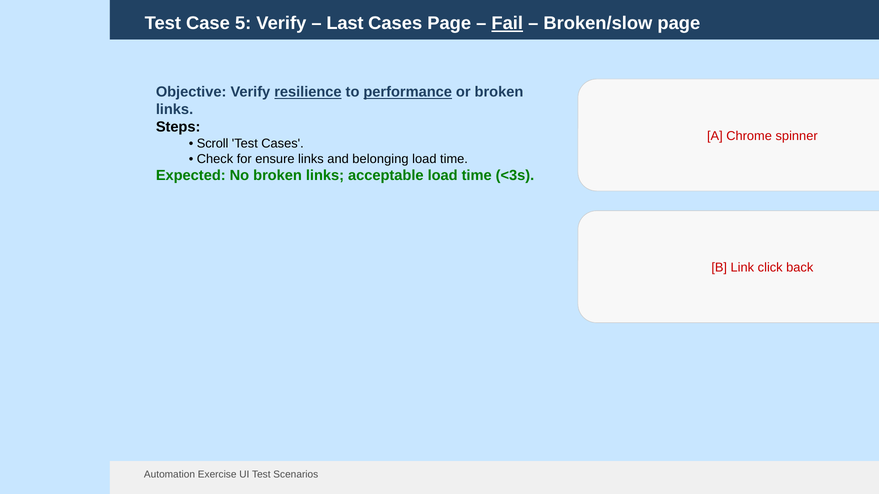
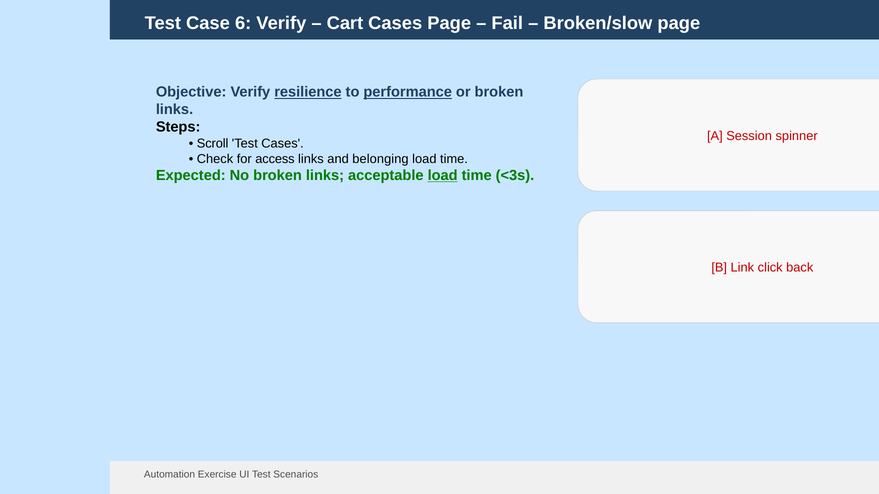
5: 5 -> 6
Last: Last -> Cart
Fail underline: present -> none
Chrome: Chrome -> Session
ensure: ensure -> access
load at (443, 176) underline: none -> present
